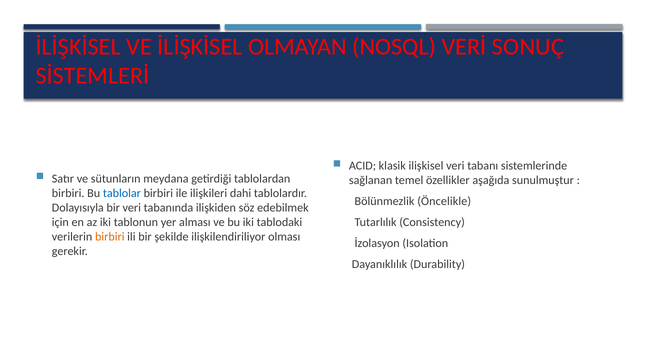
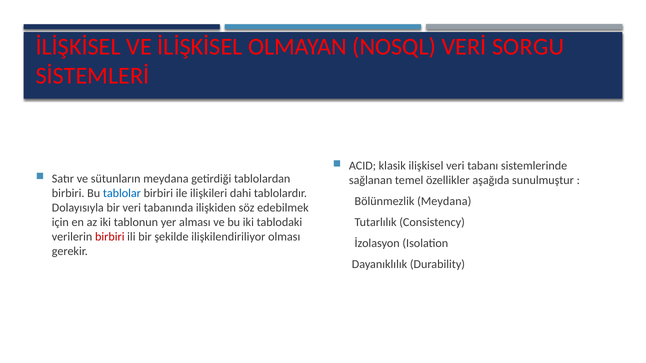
SONUÇ: SONUÇ -> SORGU
Bölünmezlik Öncelikle: Öncelikle -> Meydana
birbiri at (110, 237) colour: orange -> red
